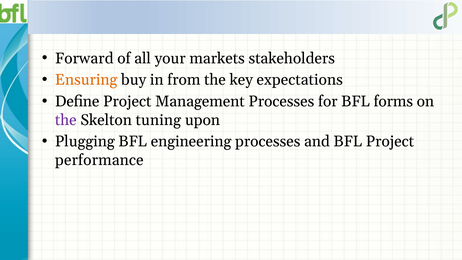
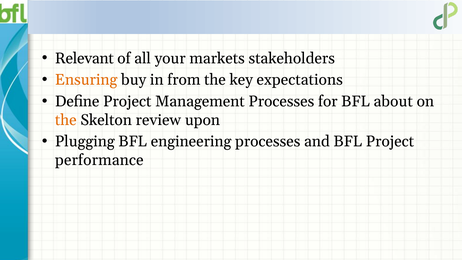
Forward: Forward -> Relevant
forms: forms -> about
the at (66, 120) colour: purple -> orange
tuning: tuning -> review
